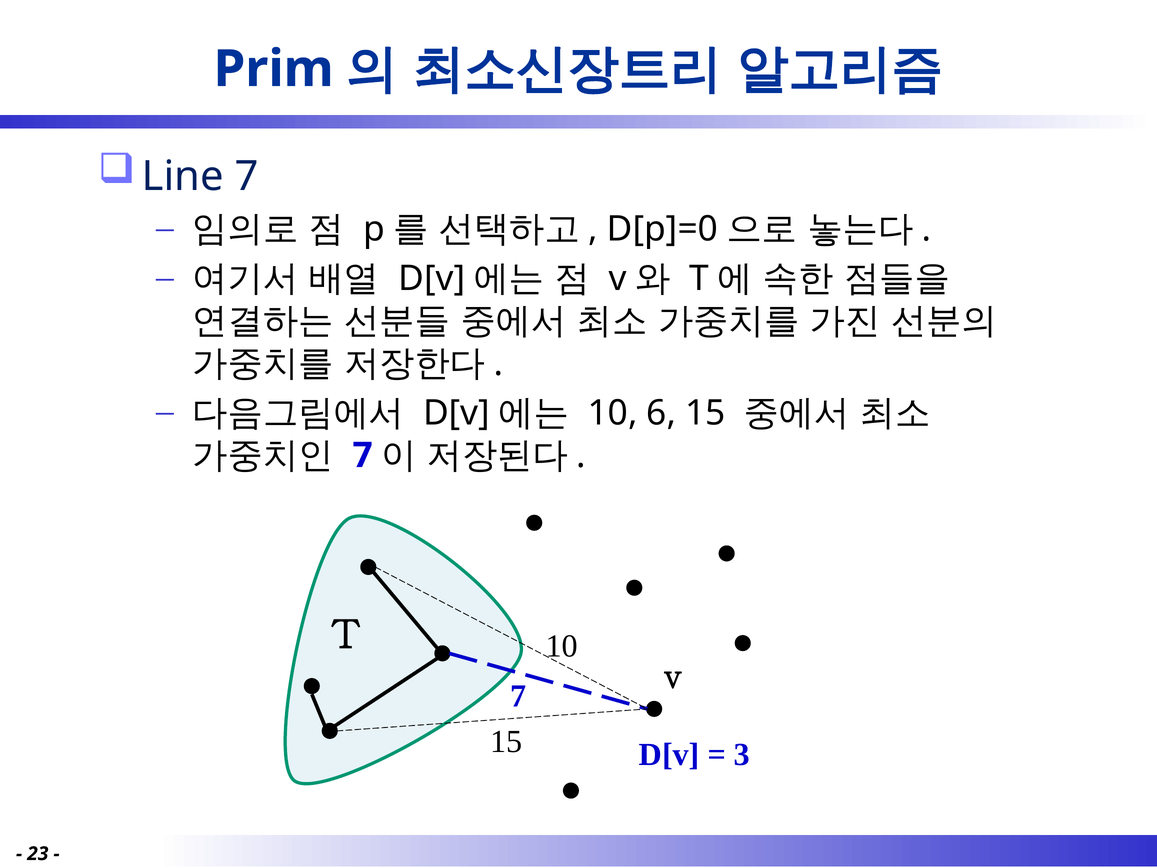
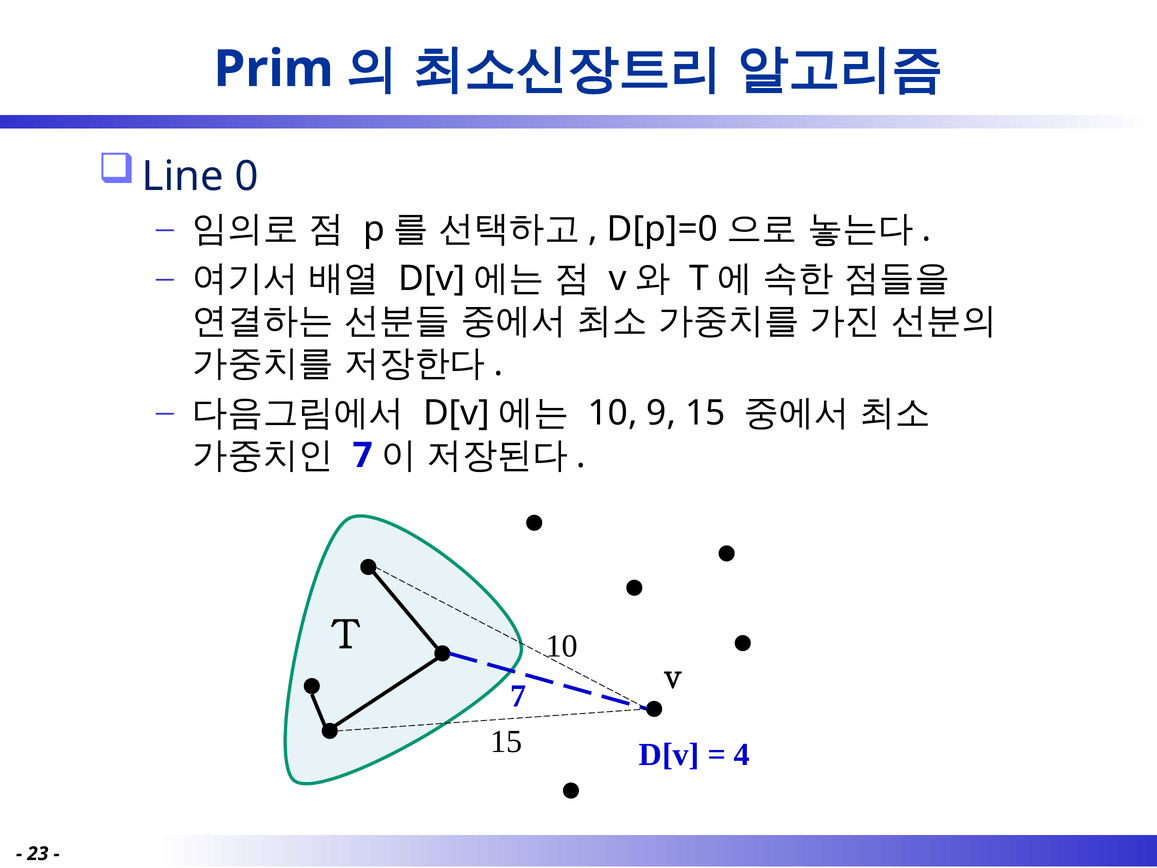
Line 7: 7 -> 0
6: 6 -> 9
3: 3 -> 4
